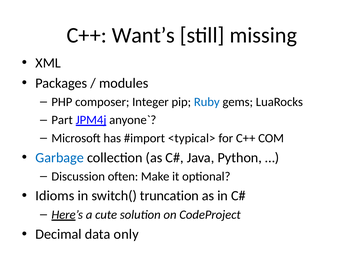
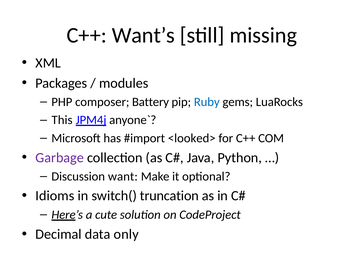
Integer: Integer -> Battery
Part: Part -> This
<typical>: <typical> -> <looked>
Garbage colour: blue -> purple
often: often -> want
